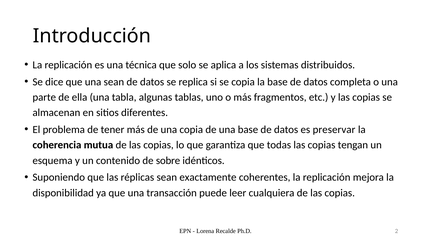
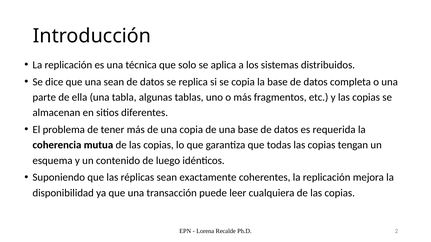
preservar: preservar -> requerida
sobre: sobre -> luego
